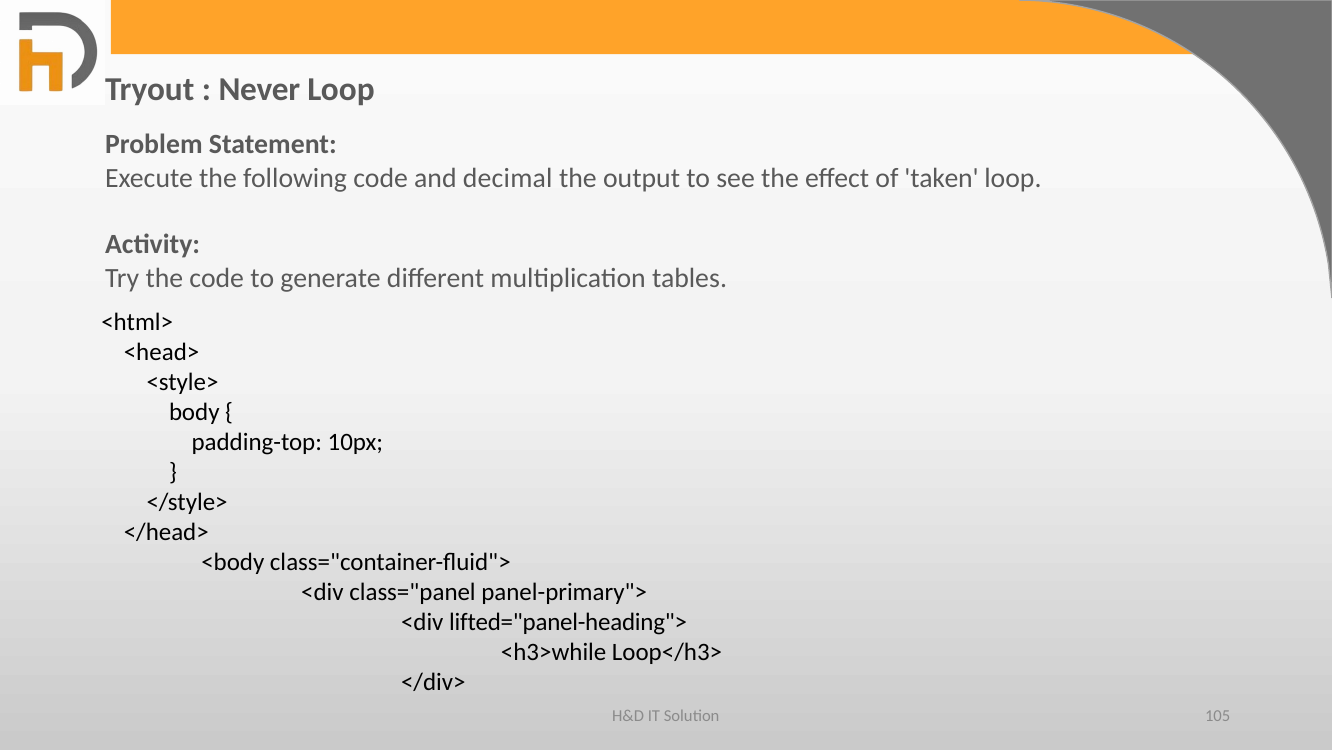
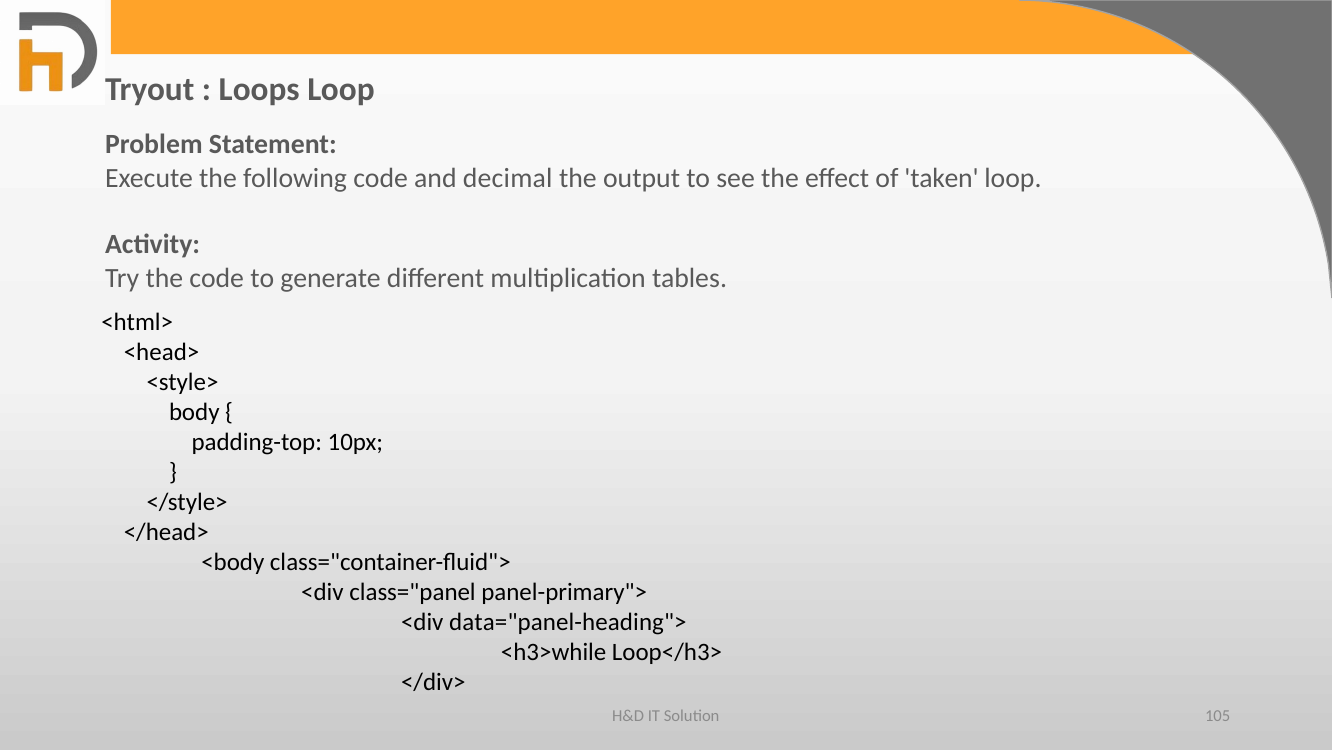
Never: Never -> Loops
lifted="panel-heading">: lifted="panel-heading"> -> data="panel-heading">
